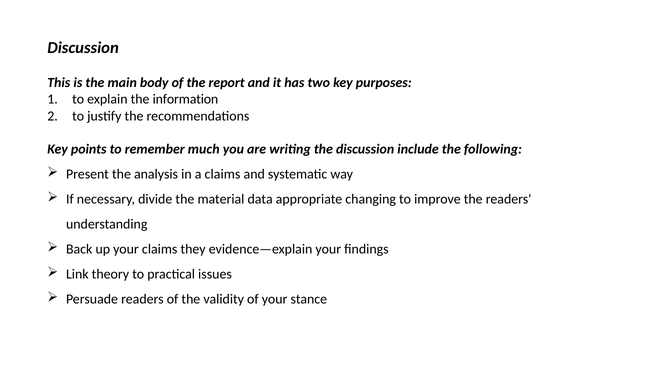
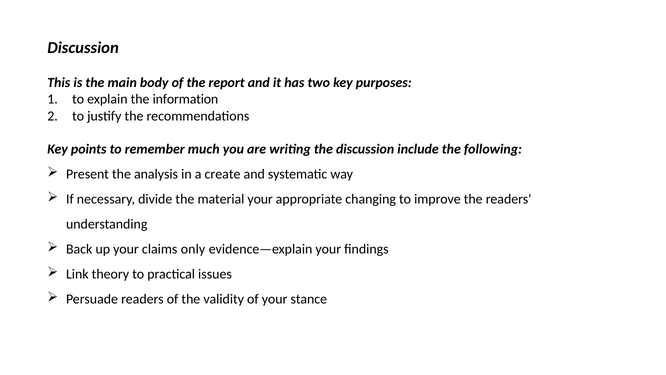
a claims: claims -> create
material data: data -> your
they: they -> only
